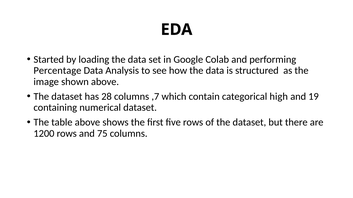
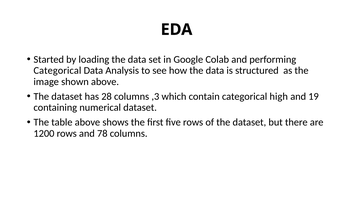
Percentage at (57, 71): Percentage -> Categorical
,7: ,7 -> ,3
75: 75 -> 78
